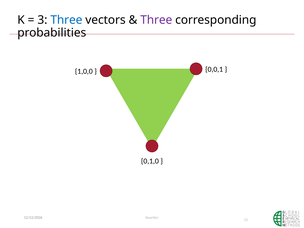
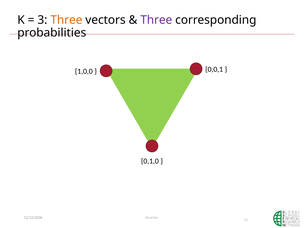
Three at (66, 20) colour: blue -> orange
